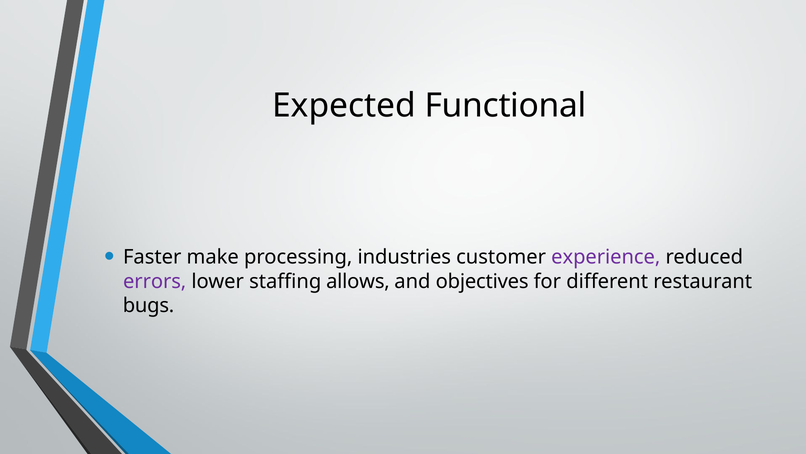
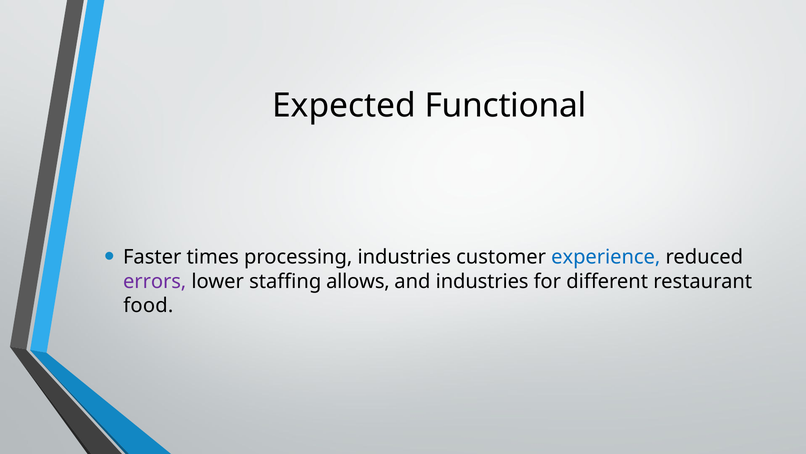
make: make -> times
experience colour: purple -> blue
and objectives: objectives -> industries
bugs: bugs -> food
